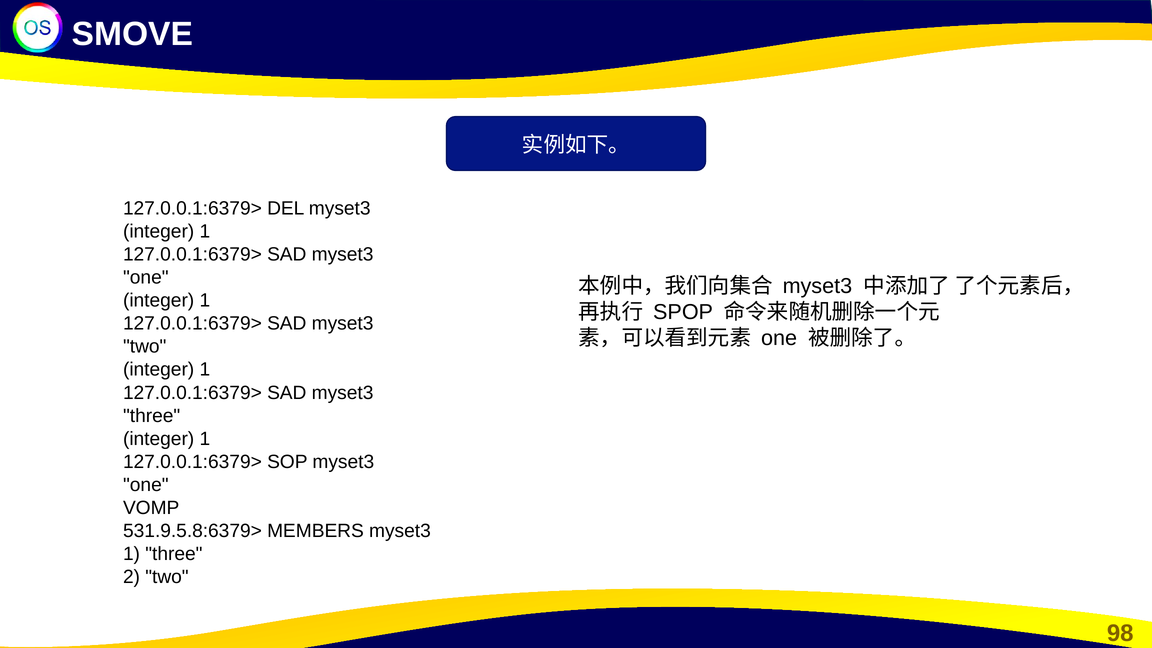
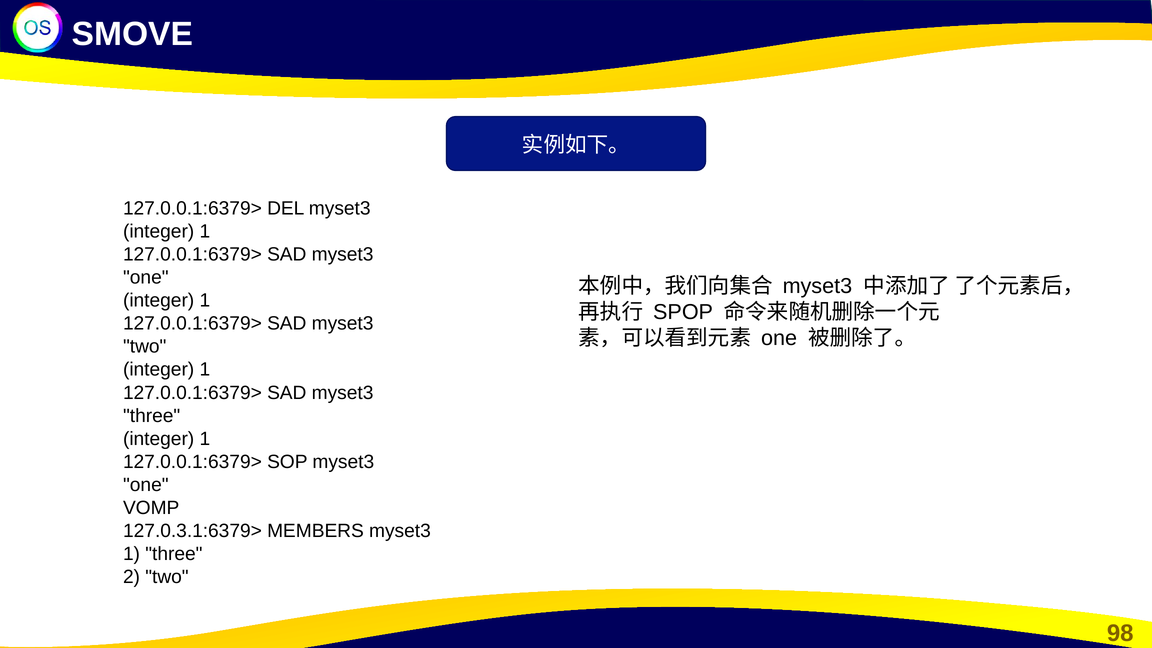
531.9.5.8:6379>: 531.9.5.8:6379> -> 127.0.3.1:6379>
